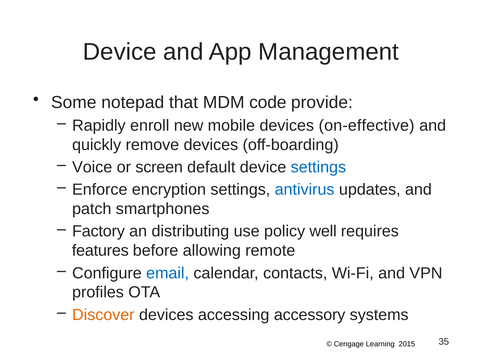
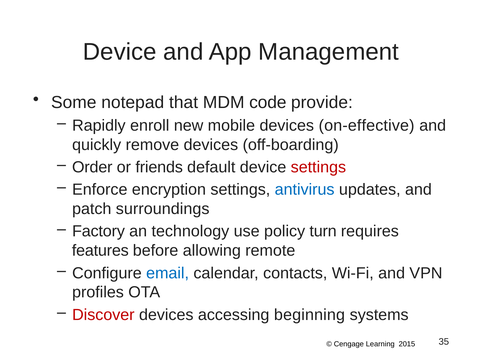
Voice: Voice -> Order
screen: screen -> friends
settings at (318, 167) colour: blue -> red
smartphones: smartphones -> surroundings
distributing: distributing -> technology
well: well -> turn
Discover colour: orange -> red
accessory: accessory -> beginning
